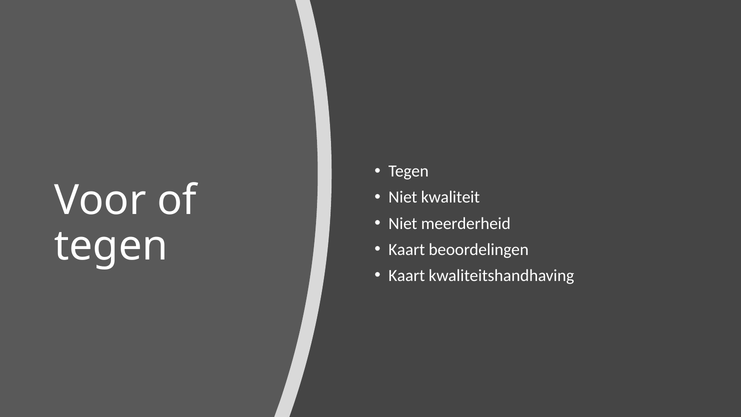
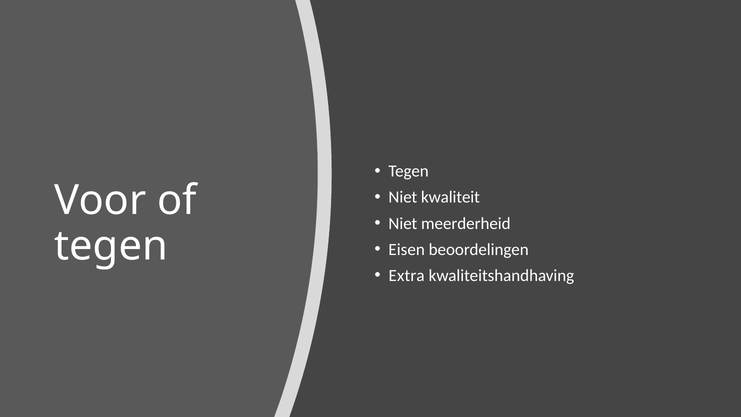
Kaart at (407, 249): Kaart -> Eisen
Kaart at (407, 275): Kaart -> Extra
